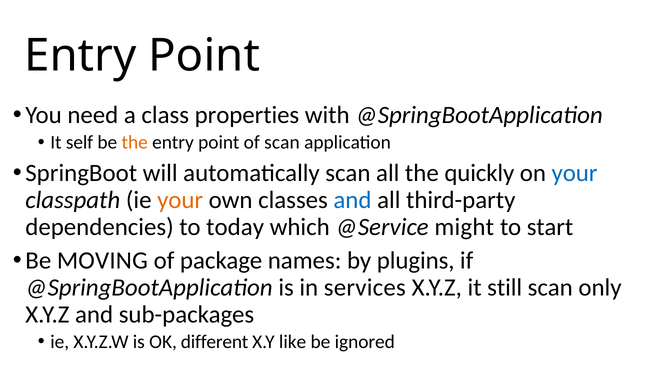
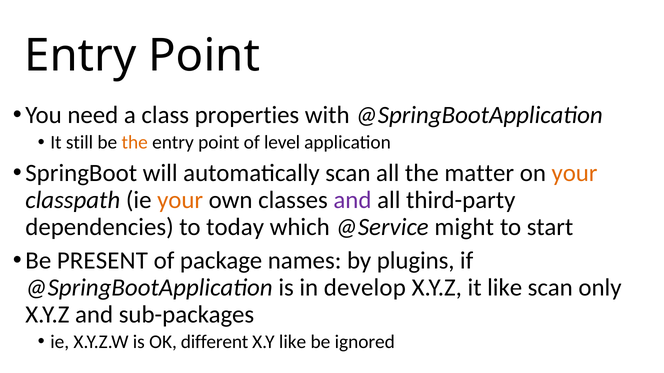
self: self -> still
of scan: scan -> level
quickly: quickly -> matter
your at (575, 173) colour: blue -> orange
and at (352, 200) colour: blue -> purple
MOVING: MOVING -> PRESENT
services: services -> develop
it still: still -> like
